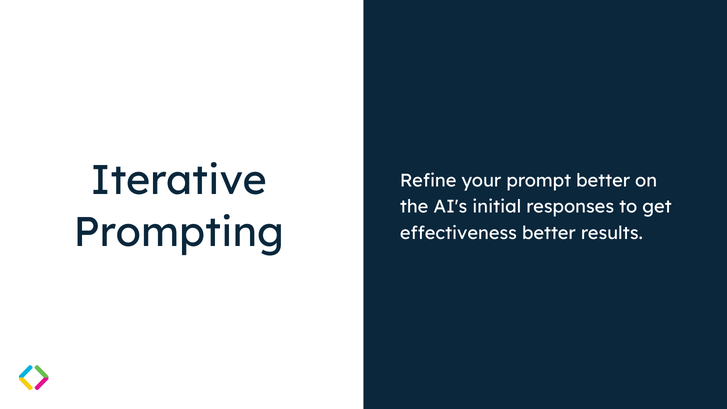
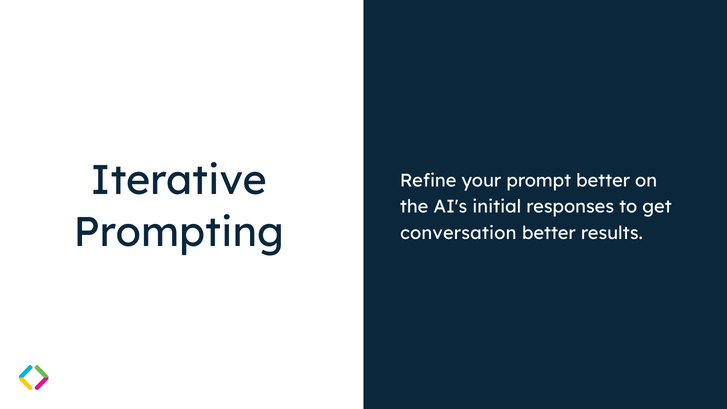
effectiveness: effectiveness -> conversation
